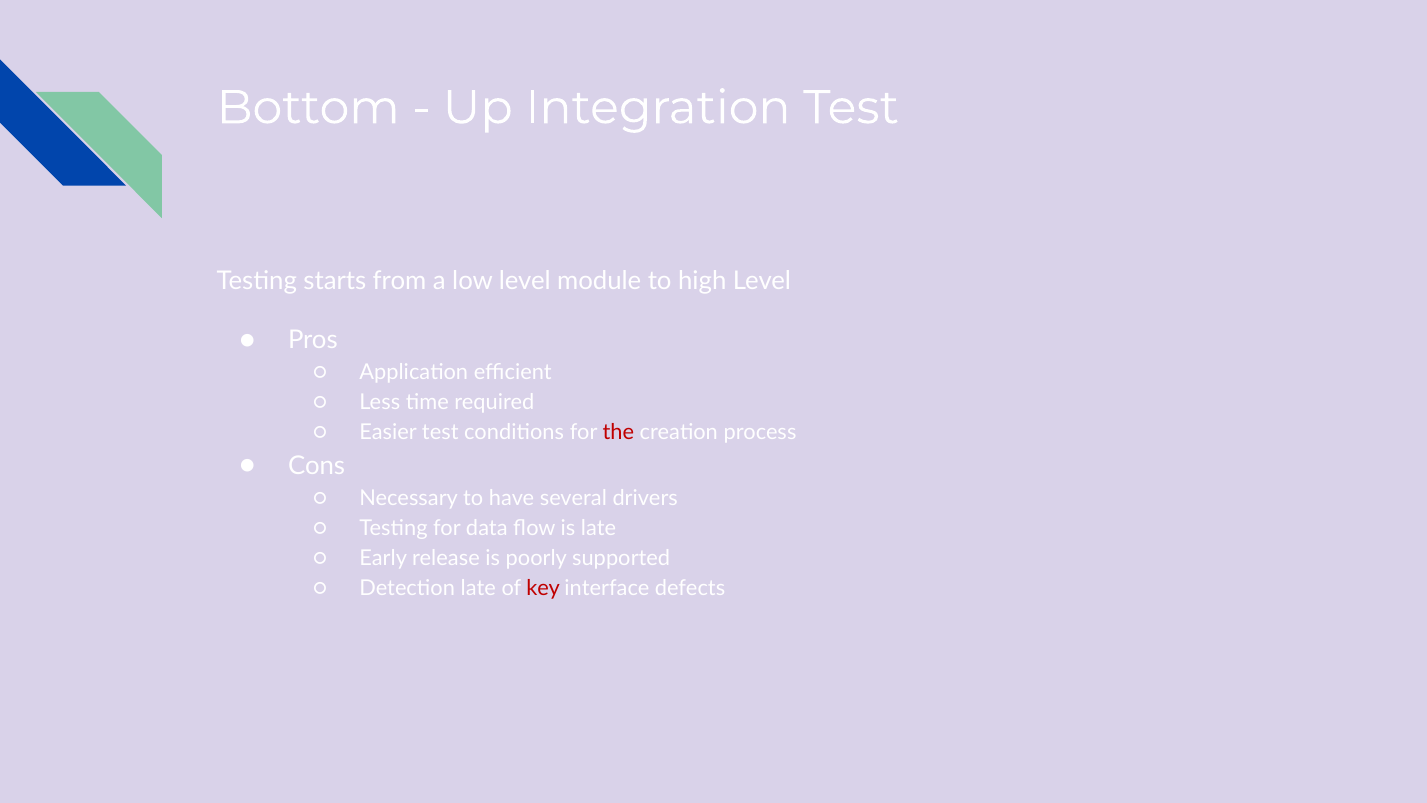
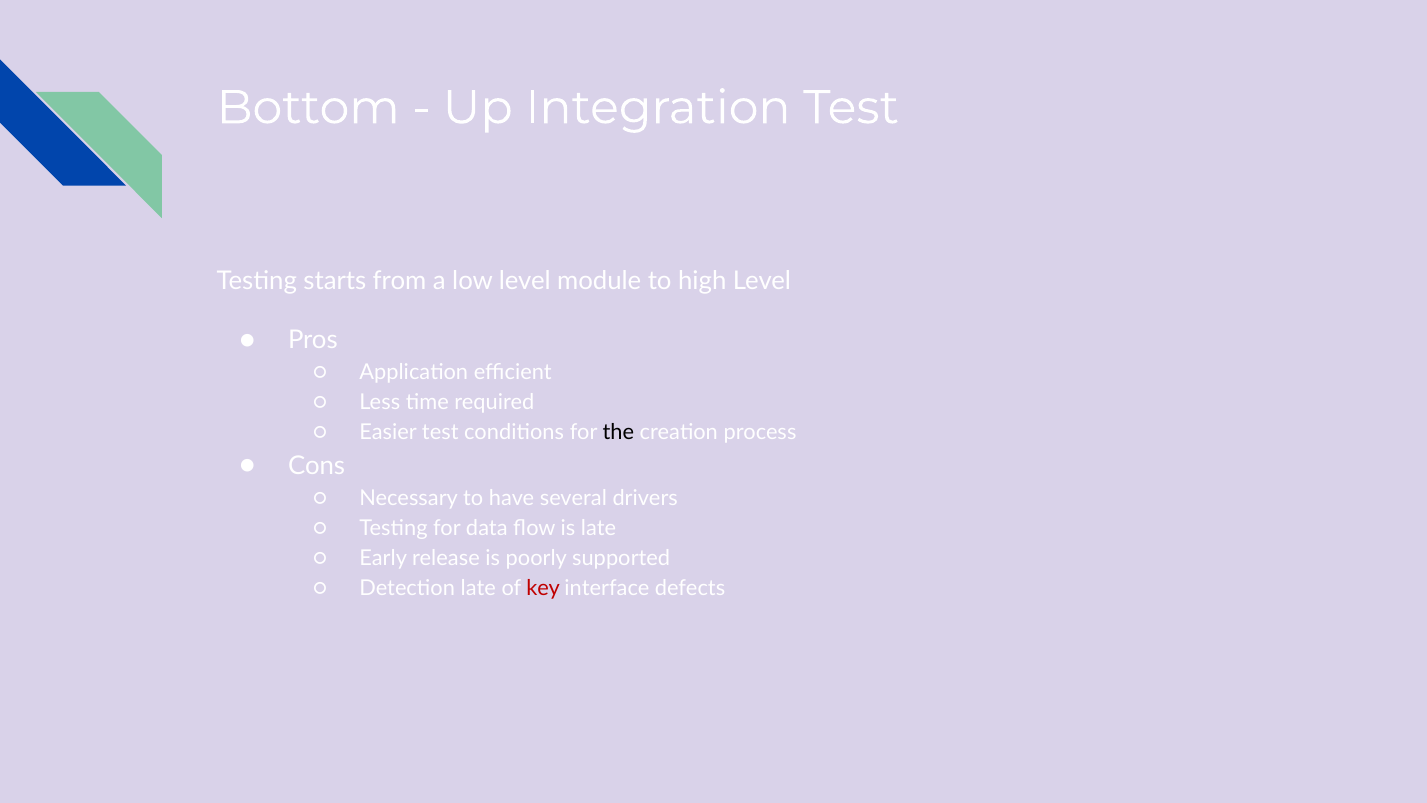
the colour: red -> black
